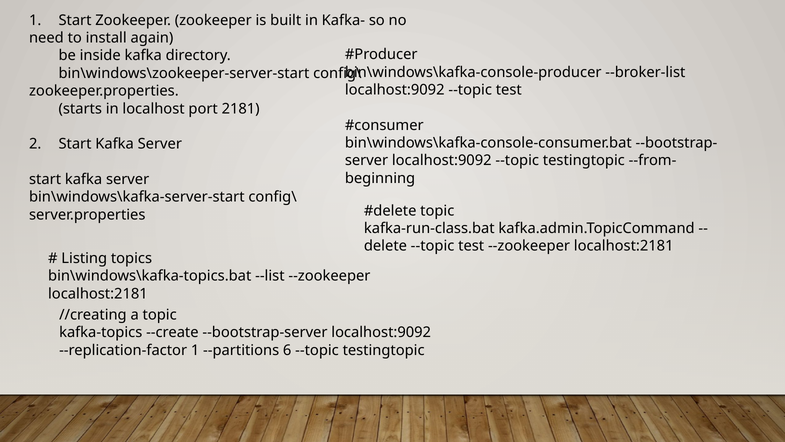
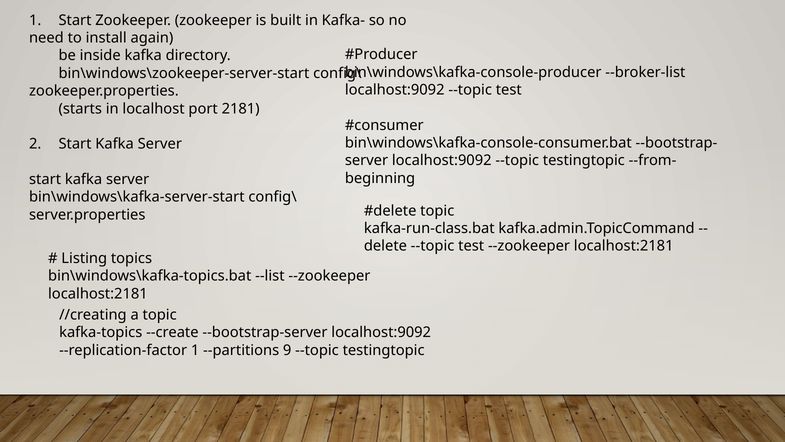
6: 6 -> 9
